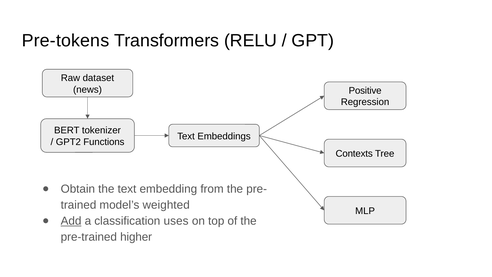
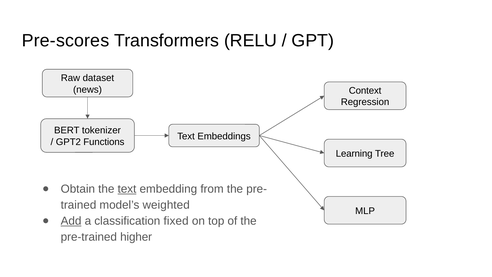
Pre-tokens: Pre-tokens -> Pre-scores
Positive: Positive -> Context
Contexts: Contexts -> Learning
text at (127, 189) underline: none -> present
uses: uses -> fixed
